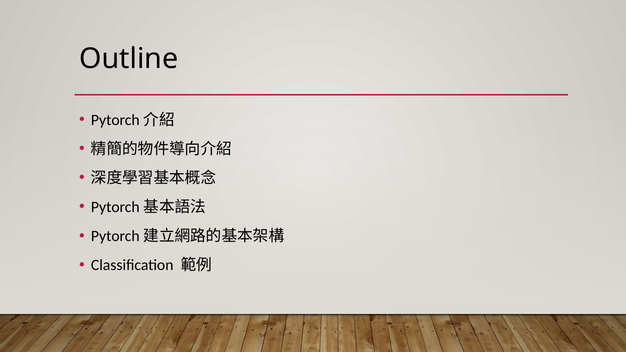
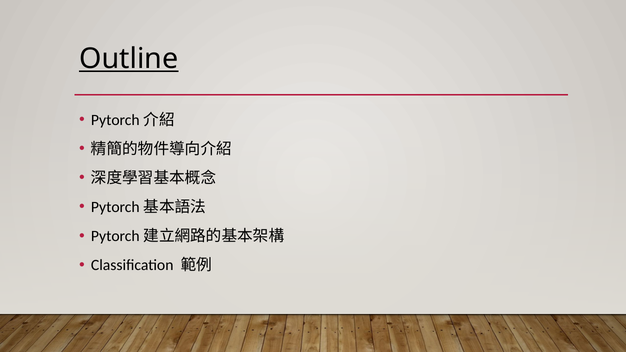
Outline underline: none -> present
